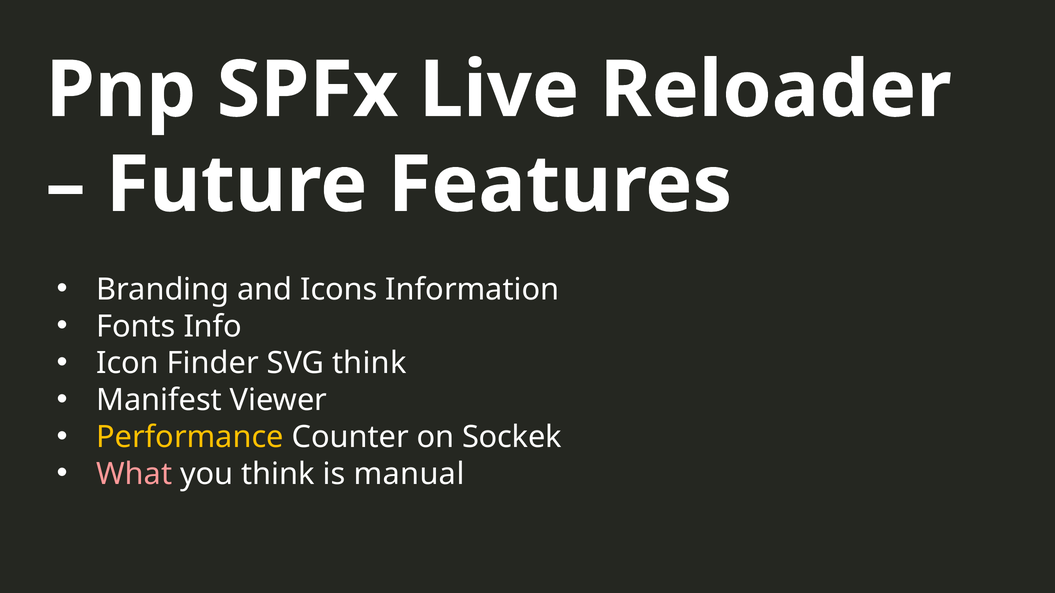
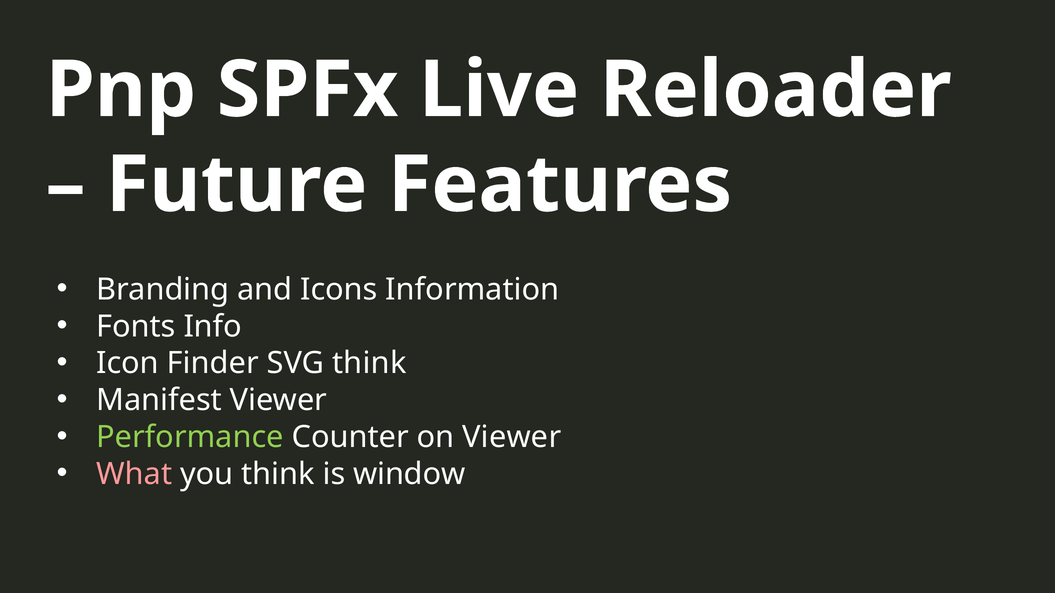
Performance colour: yellow -> light green
on Sockek: Sockek -> Viewer
manual: manual -> window
